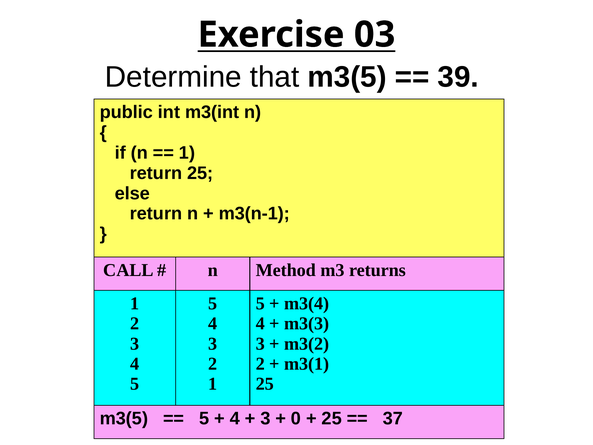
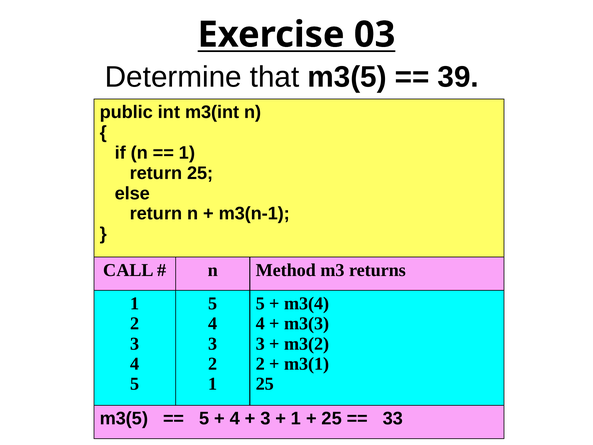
0 at (296, 418): 0 -> 1
37: 37 -> 33
